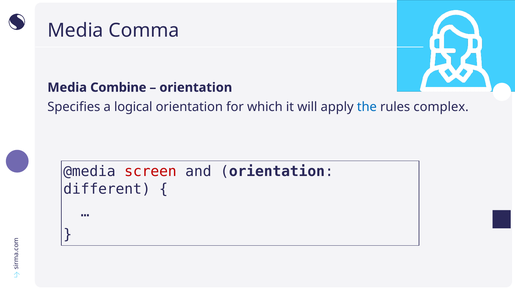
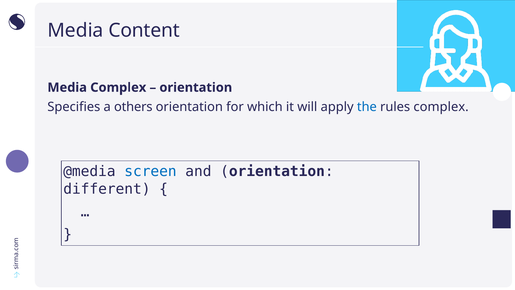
Comma: Comma -> Content
Media Combine: Combine -> Complex
logical: logical -> others
screen colour: red -> blue
